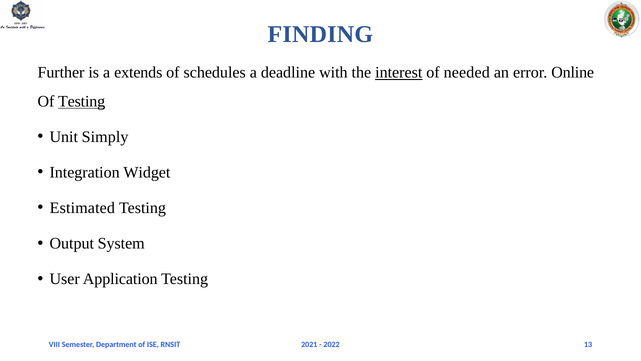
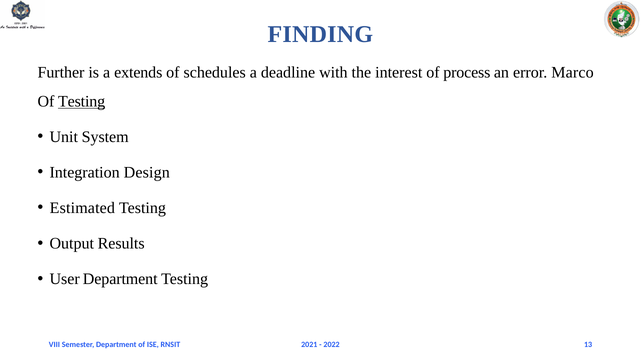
interest underline: present -> none
needed: needed -> process
Online: Online -> Marco
Simply: Simply -> System
Widget: Widget -> Design
System: System -> Results
User Application: Application -> Department
